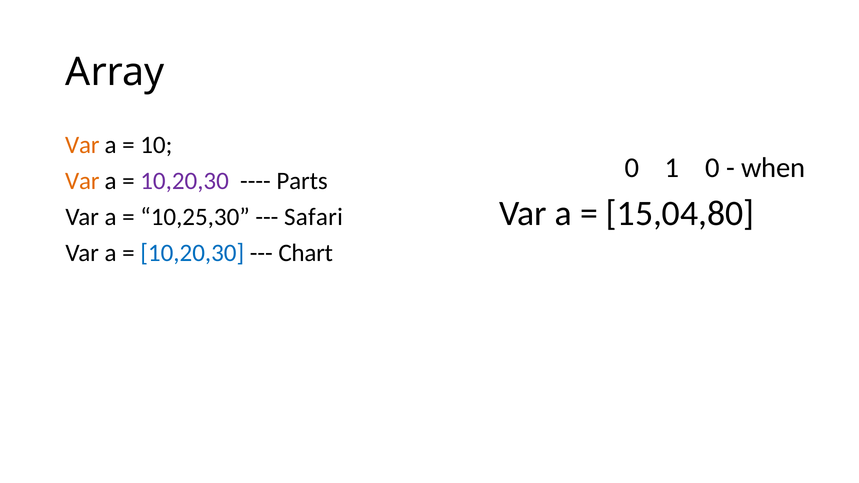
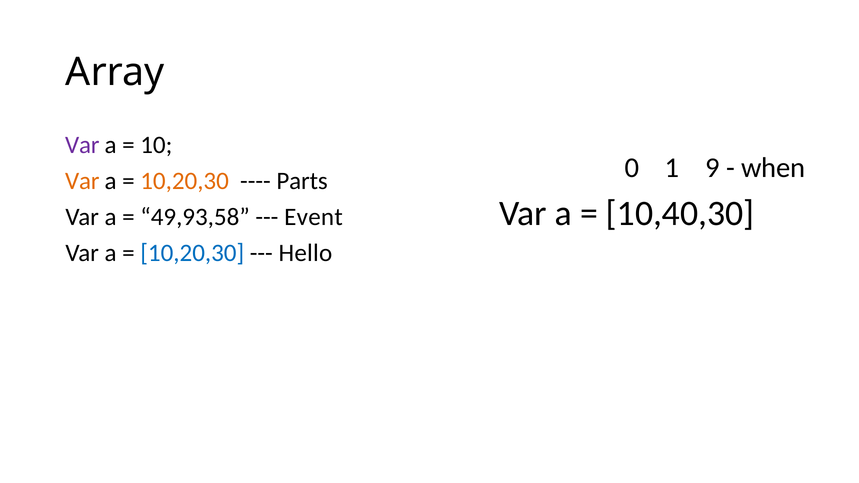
Var at (82, 145) colour: orange -> purple
1 0: 0 -> 9
10,20,30 at (185, 181) colour: purple -> orange
15,04,80: 15,04,80 -> 10,40,30
10,25,30: 10,25,30 -> 49,93,58
Safari: Safari -> Event
Chart: Chart -> Hello
